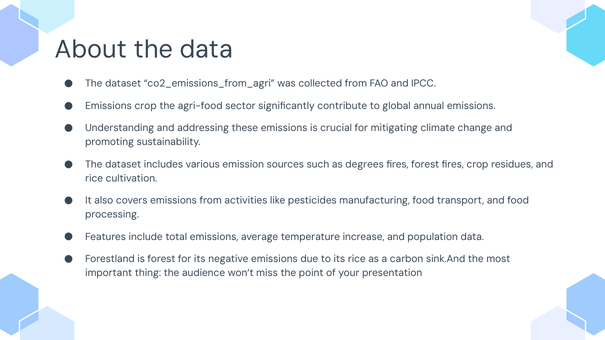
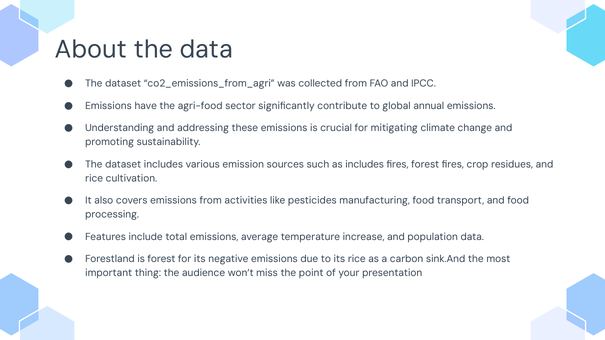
Emissions crop: crop -> have
as degrees: degrees -> includes
